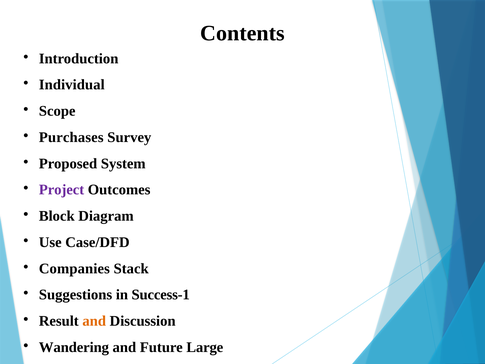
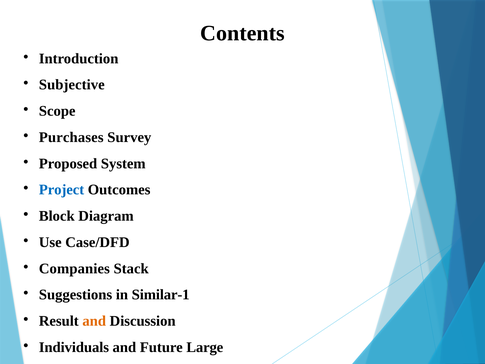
Individual: Individual -> Subjective
Project colour: purple -> blue
Success-1: Success-1 -> Similar-1
Wandering: Wandering -> Individuals
